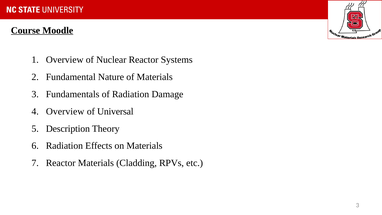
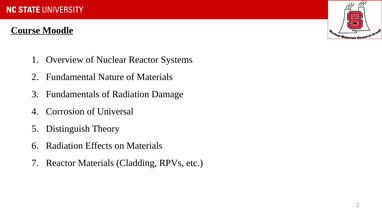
Overview at (65, 111): Overview -> Corrosion
Description: Description -> Distinguish
